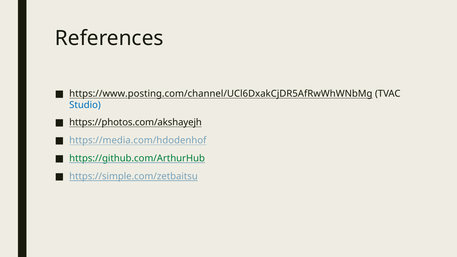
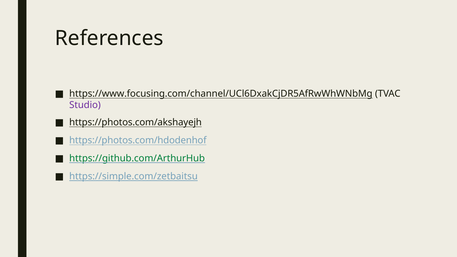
https://www.posting.com/channel/UCl6DxakCjDR5AfRwWhWNbMg: https://www.posting.com/channel/UCl6DxakCjDR5AfRwWhWNbMg -> https://www.focusing.com/channel/UCl6DxakCjDR5AfRwWhWNbMg
Studio colour: blue -> purple
https://media.com/hdodenhof: https://media.com/hdodenhof -> https://photos.com/hdodenhof
